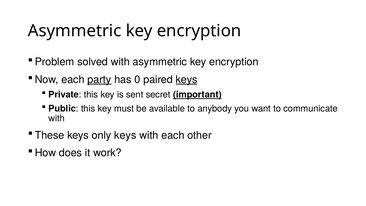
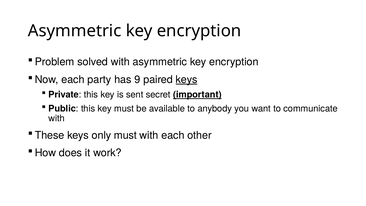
party underline: present -> none
0: 0 -> 9
only keys: keys -> must
